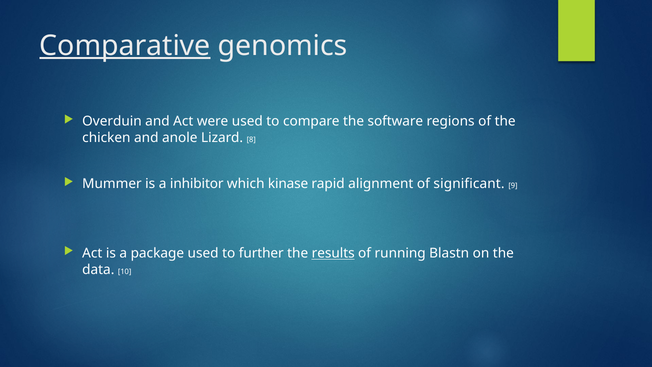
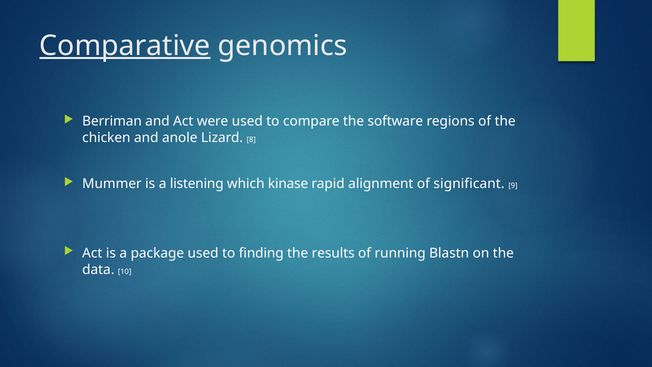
Overduin: Overduin -> Berriman
inhibitor: inhibitor -> listening
further: further -> finding
results underline: present -> none
